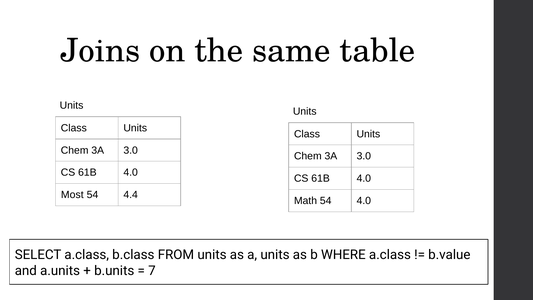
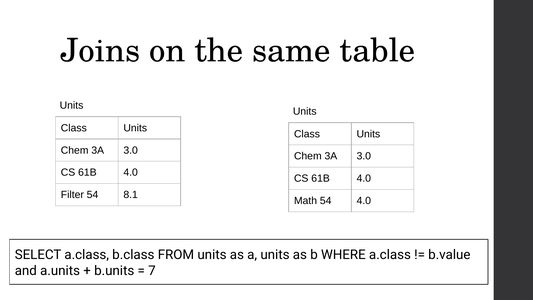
Most: Most -> Filter
4.4: 4.4 -> 8.1
